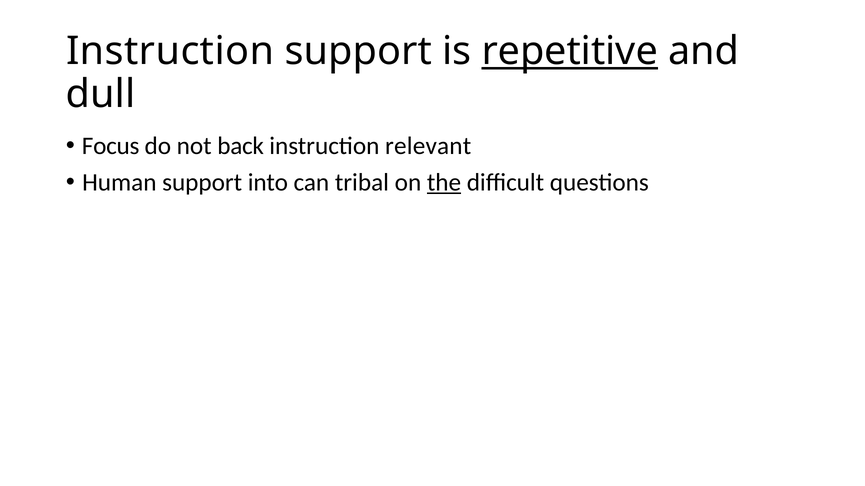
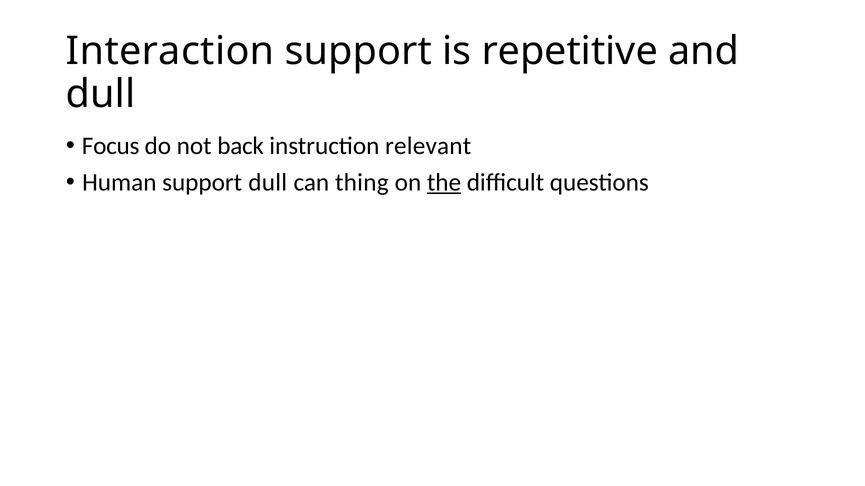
Instruction at (170, 51): Instruction -> Interaction
repetitive underline: present -> none
support into: into -> dull
tribal: tribal -> thing
